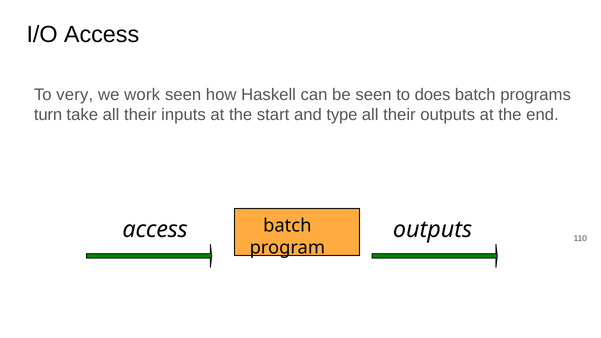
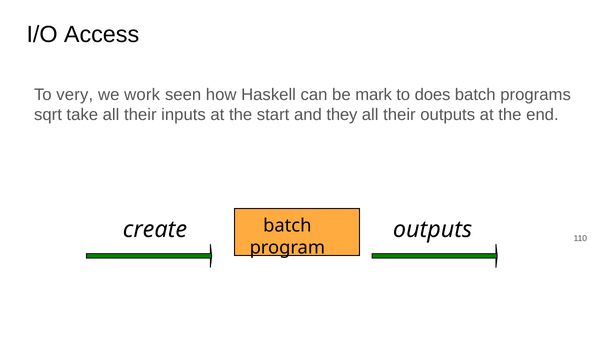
be seen: seen -> mark
turn: turn -> sqrt
type: type -> they
access at (155, 230): access -> create
